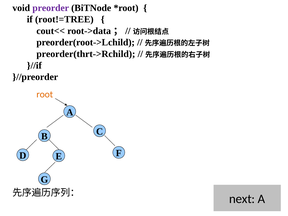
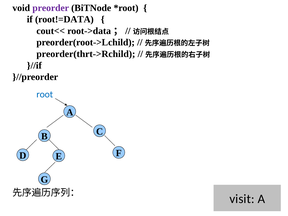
root!=TREE: root!=TREE -> root!=DATA
root colour: orange -> blue
next: next -> visit
